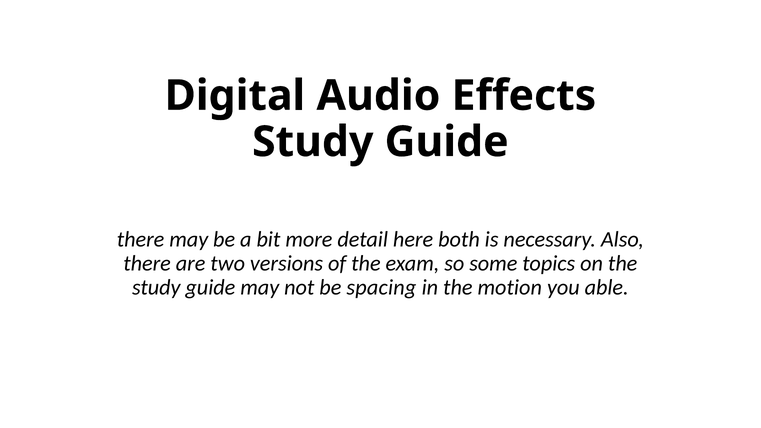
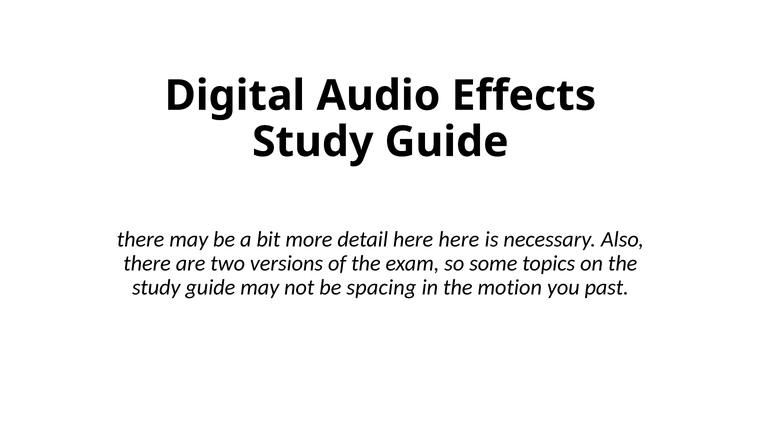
here both: both -> here
able: able -> past
